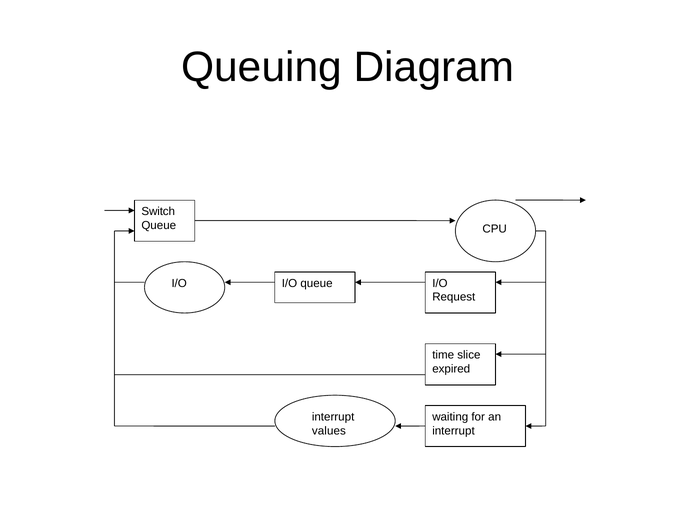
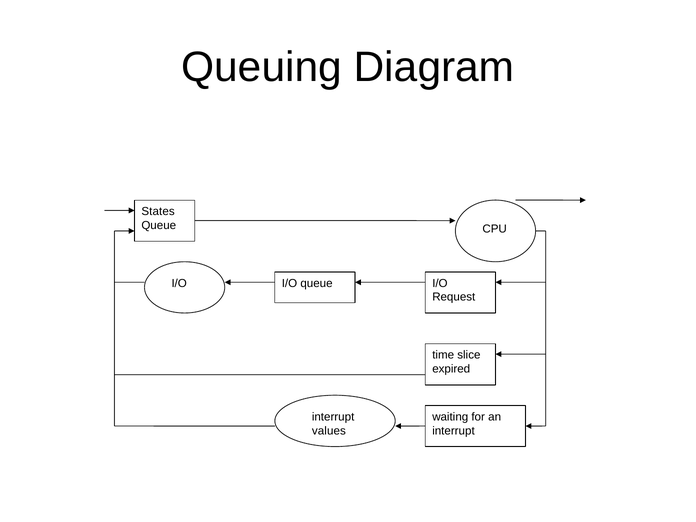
Switch: Switch -> States
